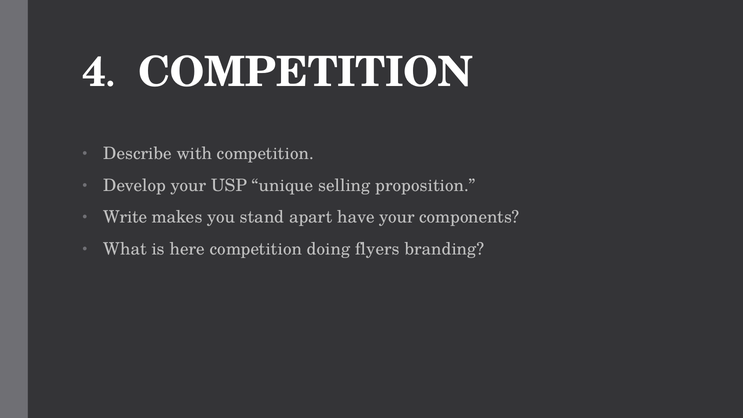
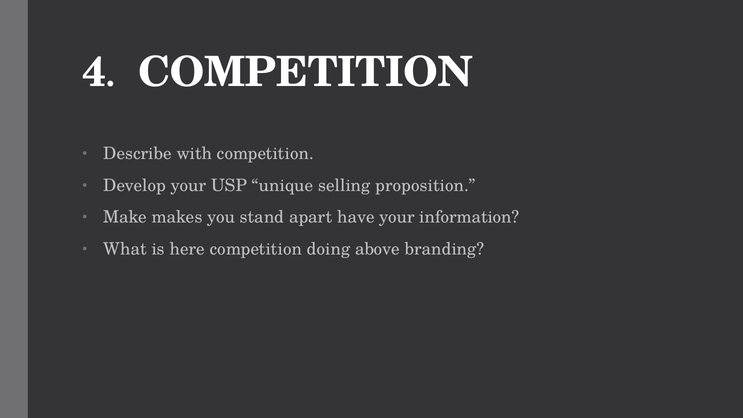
Write: Write -> Make
components: components -> information
flyers: flyers -> above
